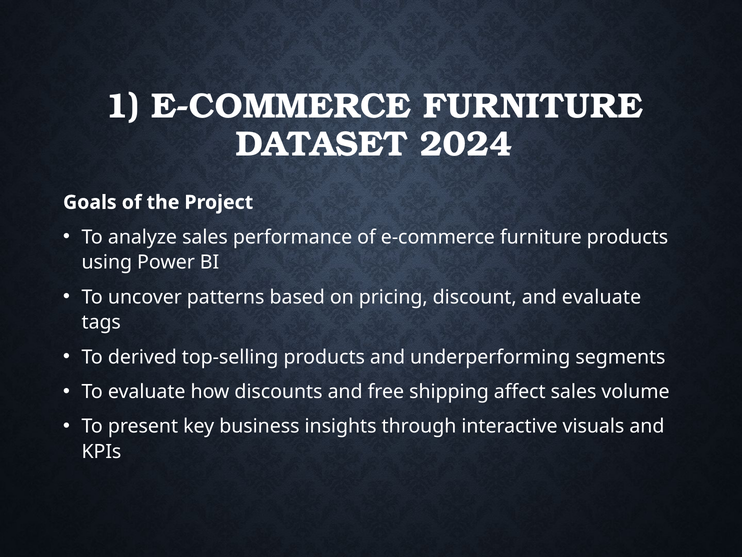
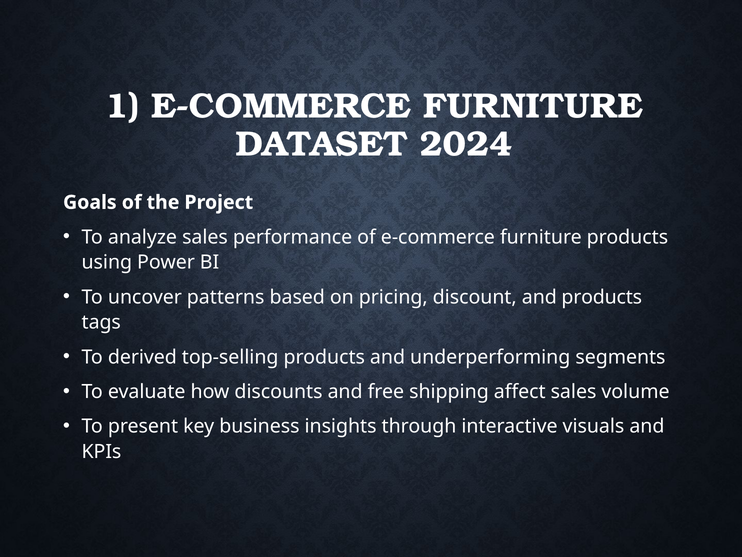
and evaluate: evaluate -> products
